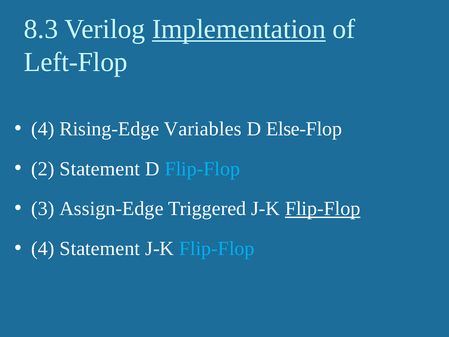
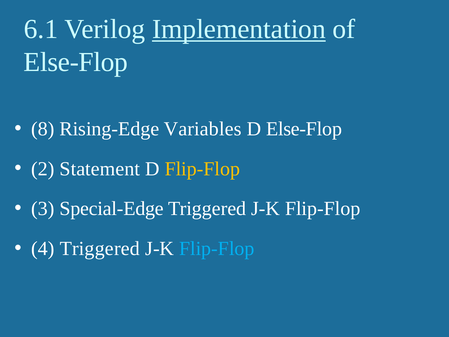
8.3: 8.3 -> 6.1
Left-Flop at (76, 62): Left-Flop -> Else-Flop
4 at (43, 129): 4 -> 8
Flip-Flop at (202, 169) colour: light blue -> yellow
Assign-Edge: Assign-Edge -> Special-Edge
Flip-Flop at (323, 209) underline: present -> none
4 Statement: Statement -> Triggered
